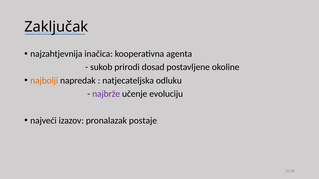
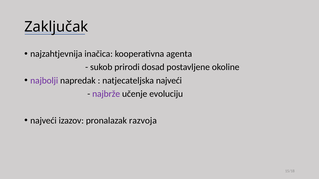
najbolji colour: orange -> purple
natjecateljska odluku: odluku -> najveći
postaje: postaje -> razvoja
